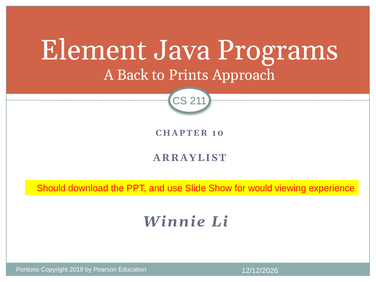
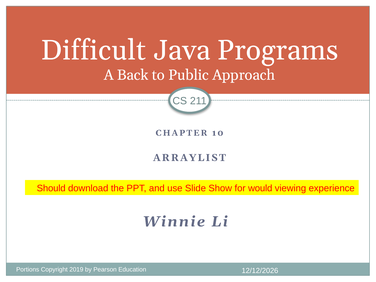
Element: Element -> Difficult
Prints: Prints -> Public
